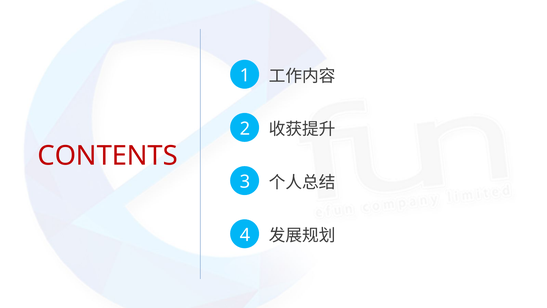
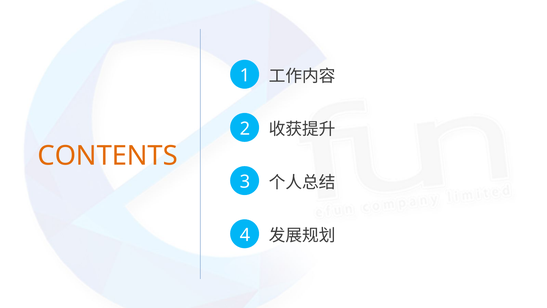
CONTENTS colour: red -> orange
